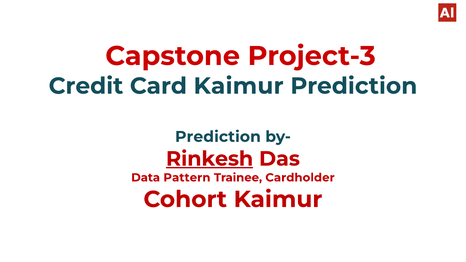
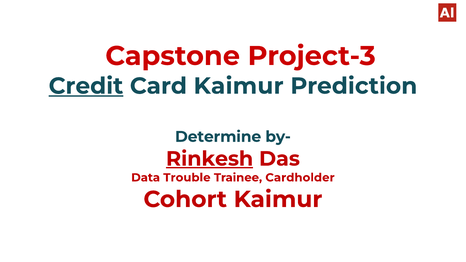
Credit underline: none -> present
Prediction at (218, 137): Prediction -> Determine
Pattern: Pattern -> Trouble
